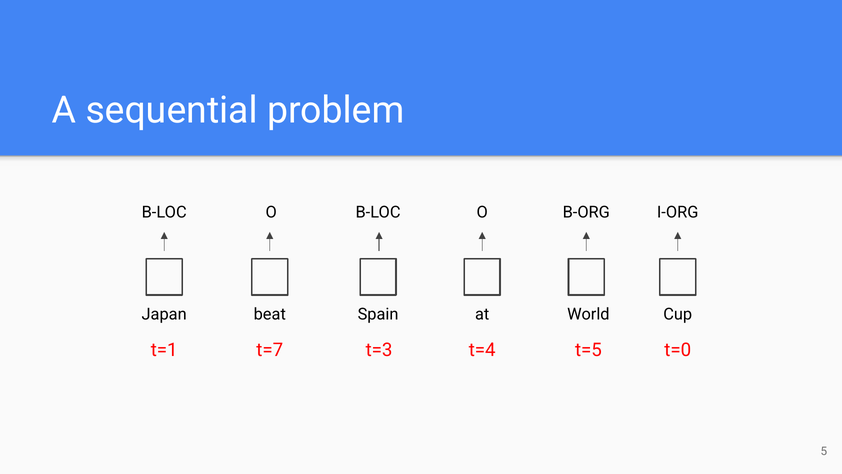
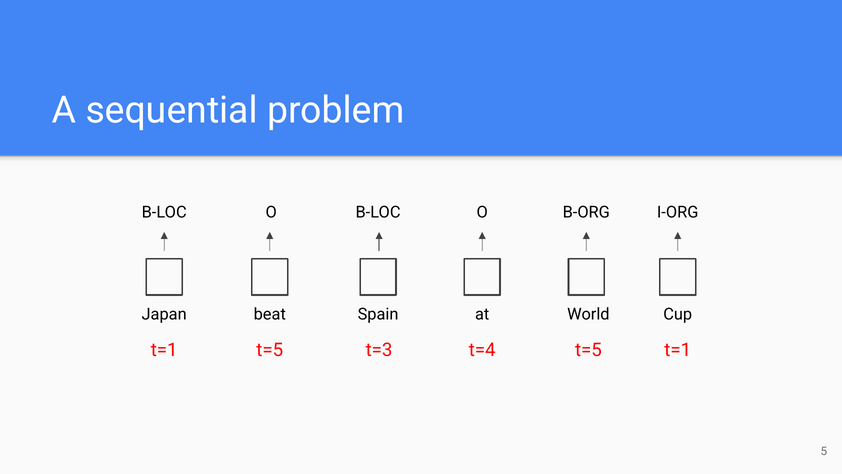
t=7 at (270, 350): t=7 -> t=5
t=0 at (678, 350): t=0 -> t=1
